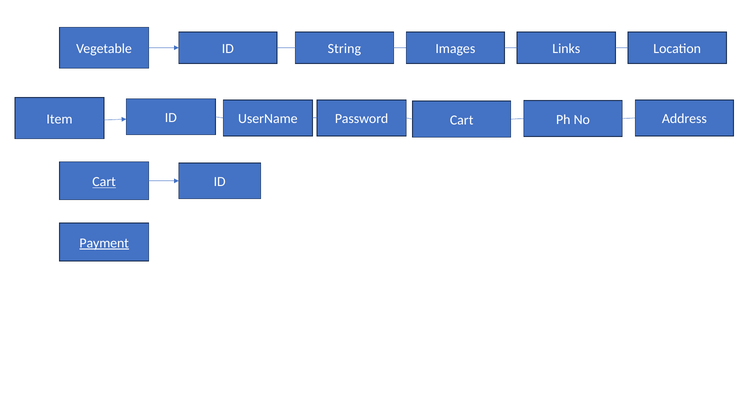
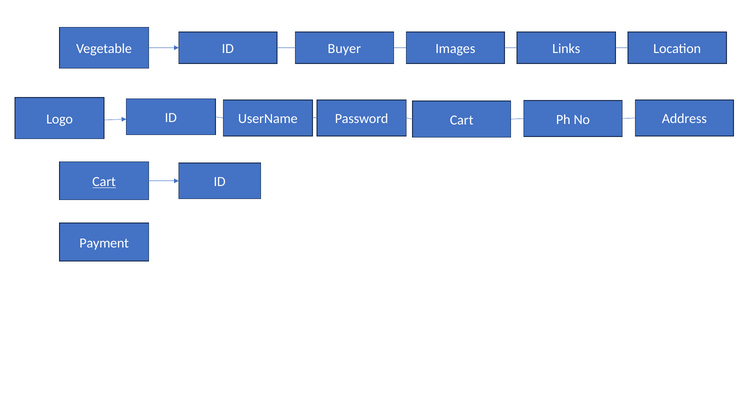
String: String -> Buyer
Item: Item -> Logo
Payment underline: present -> none
